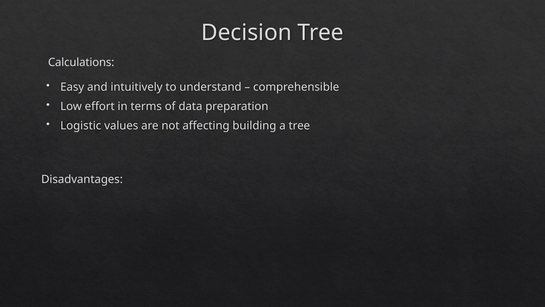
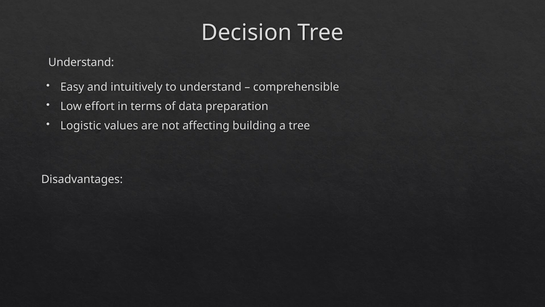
Calculations at (81, 62): Calculations -> Understand
